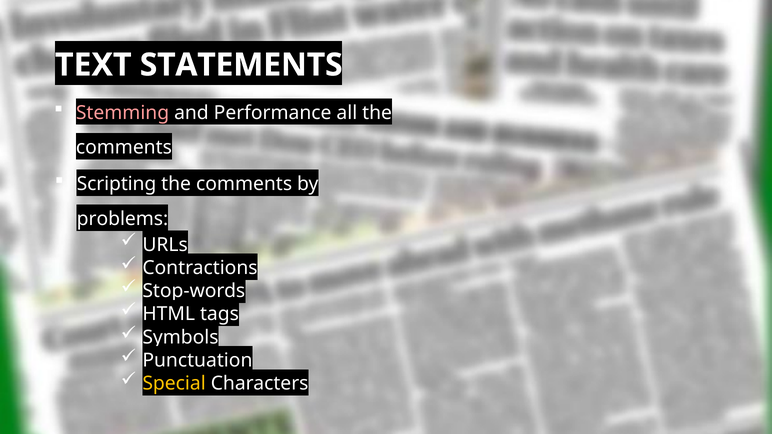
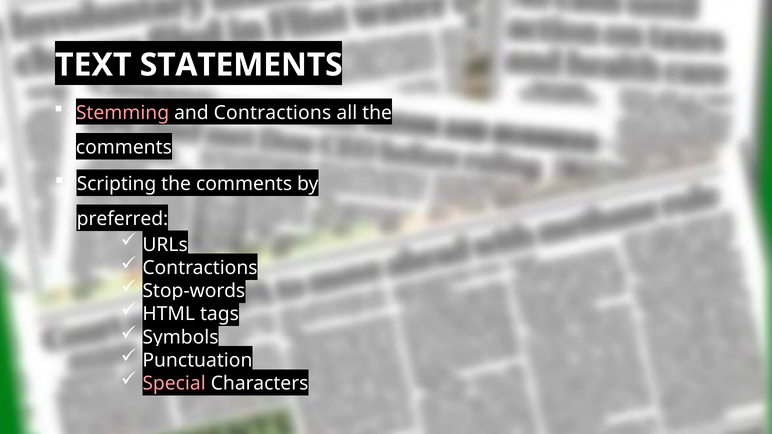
and Performance: Performance -> Contractions
problems: problems -> preferred
Special colour: yellow -> pink
